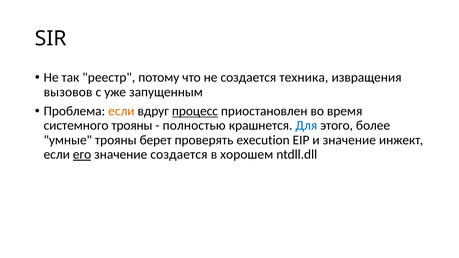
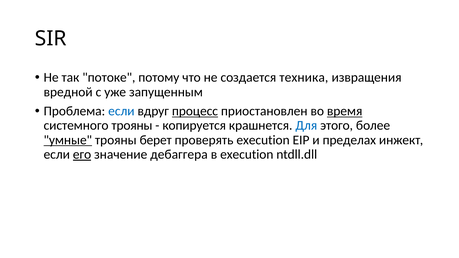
реестр: реестр -> потоке
вызовов: вызовов -> вредной
если at (121, 111) colour: orange -> blue
время underline: none -> present
полностью: полностью -> копируется
умные underline: none -> present
и значение: значение -> пределах
значение создается: создается -> дебаггера
в хорошем: хорошем -> execution
